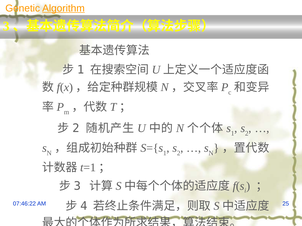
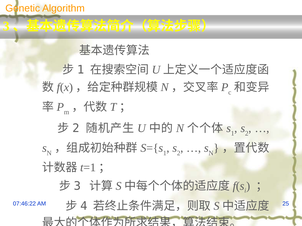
Algorithm underline: present -> none
